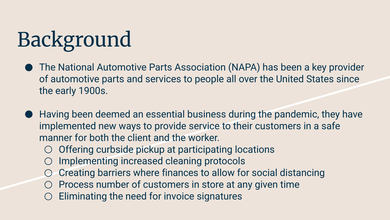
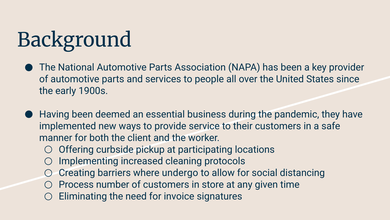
finances: finances -> undergo
